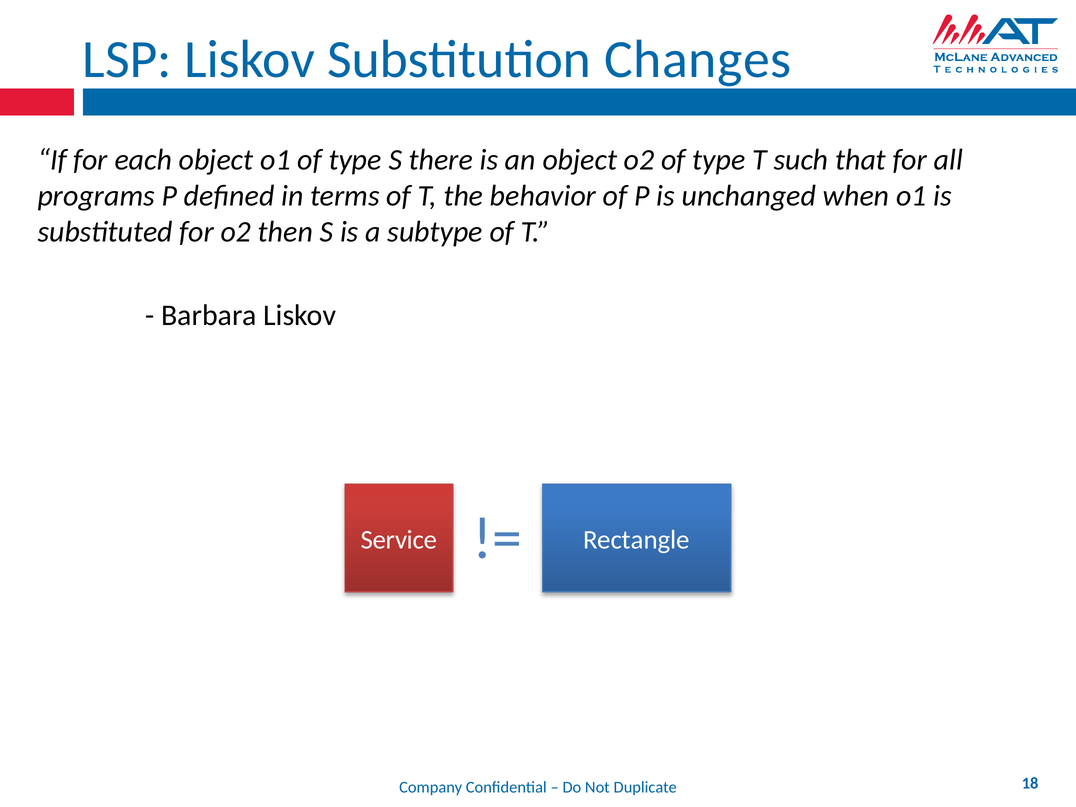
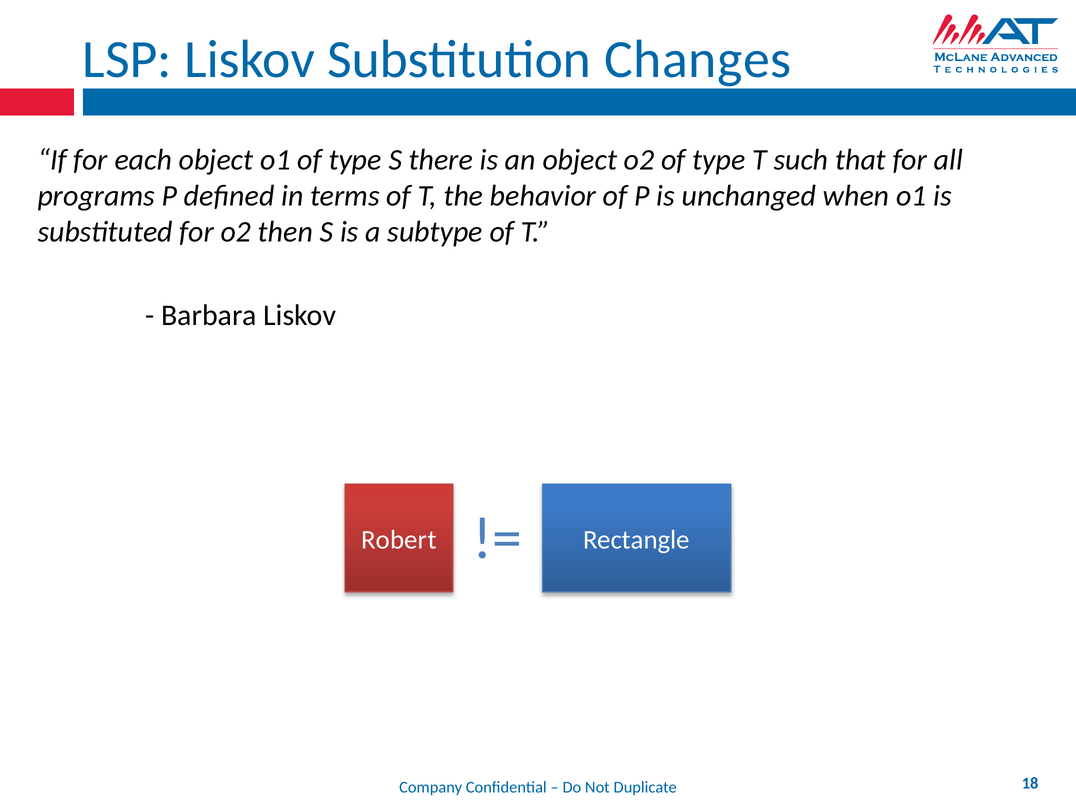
Service: Service -> Robert
